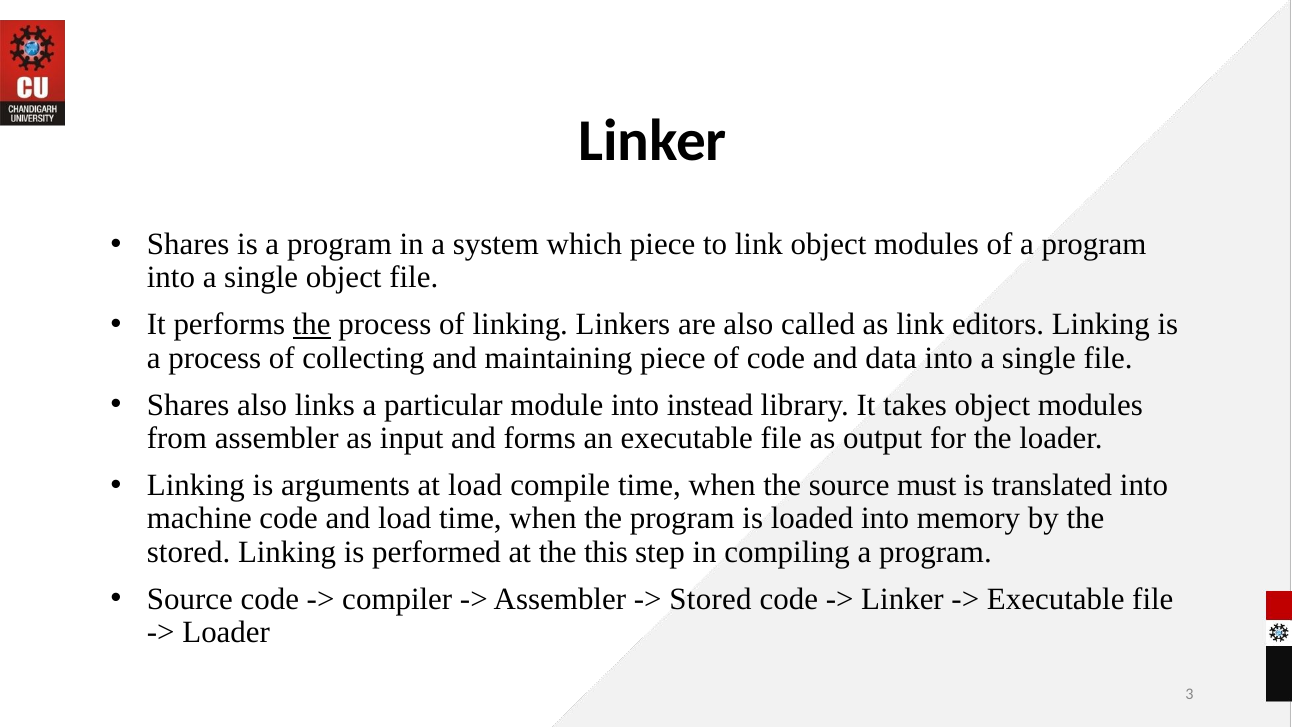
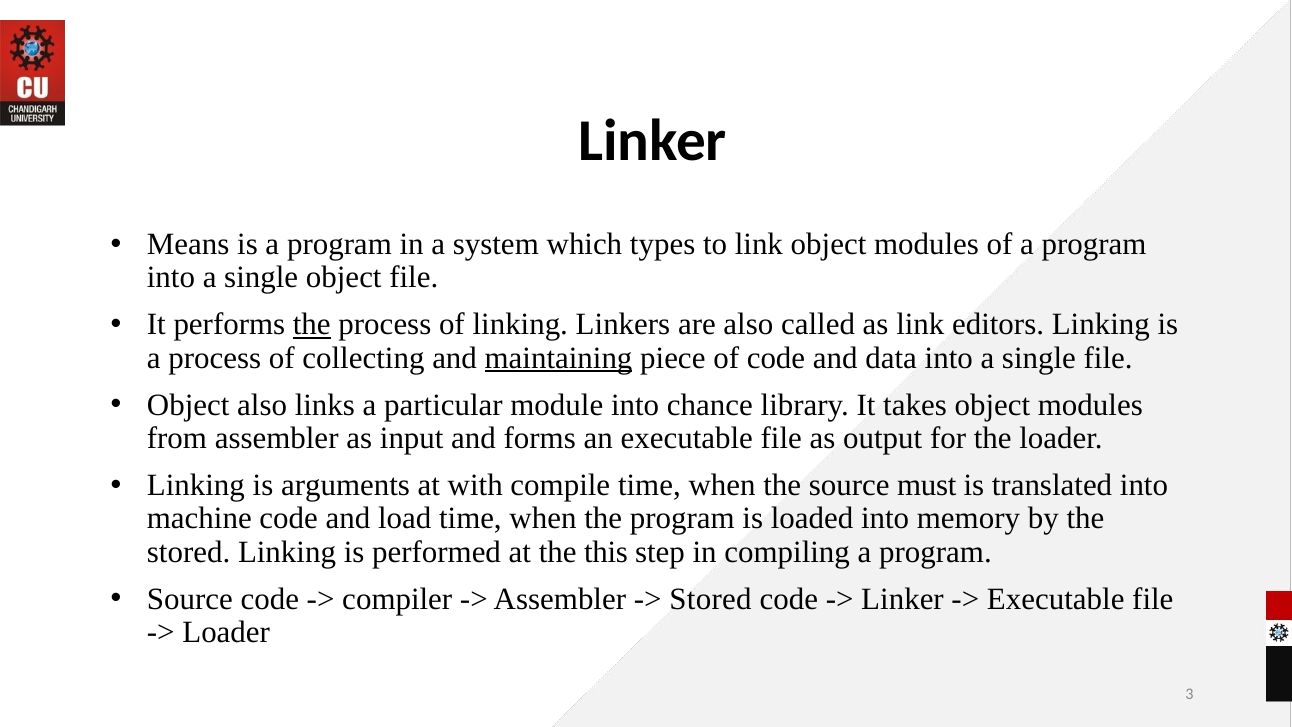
Shares at (188, 244): Shares -> Means
which piece: piece -> types
maintaining underline: none -> present
Shares at (188, 405): Shares -> Object
instead: instead -> chance
at load: load -> with
